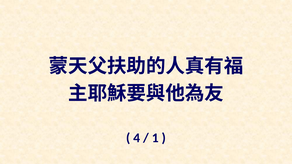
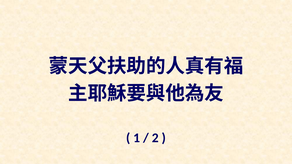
4: 4 -> 1
1: 1 -> 2
